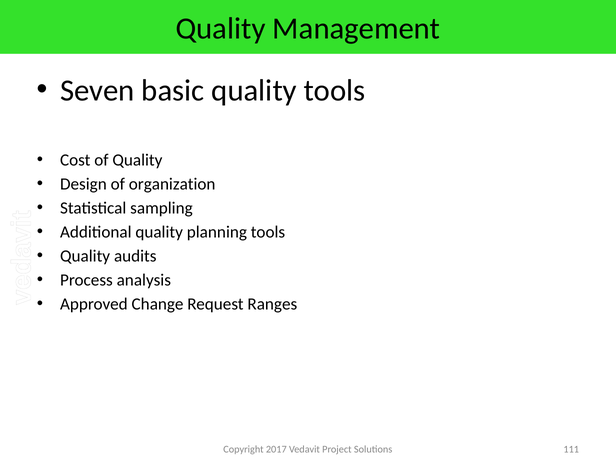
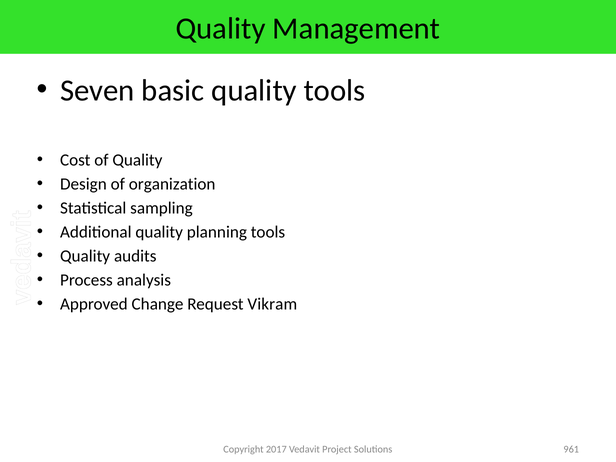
Ranges: Ranges -> Vikram
111: 111 -> 961
